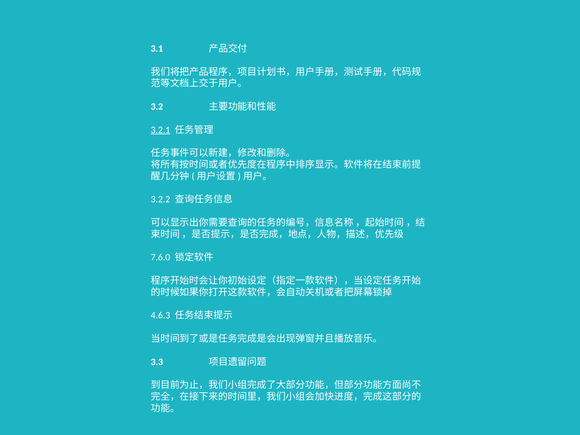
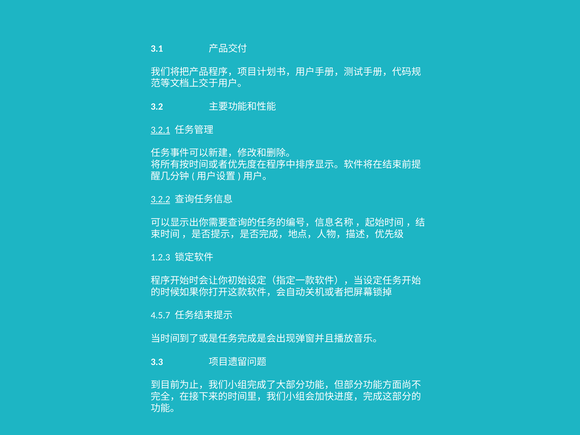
3.2.2 underline: none -> present
7.6.0: 7.6.0 -> 1.2.3
4.6.3: 4.6.3 -> 4.5.7
